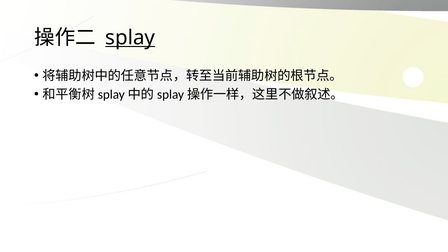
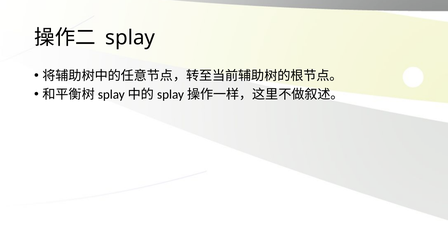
splay underline: present -> none
